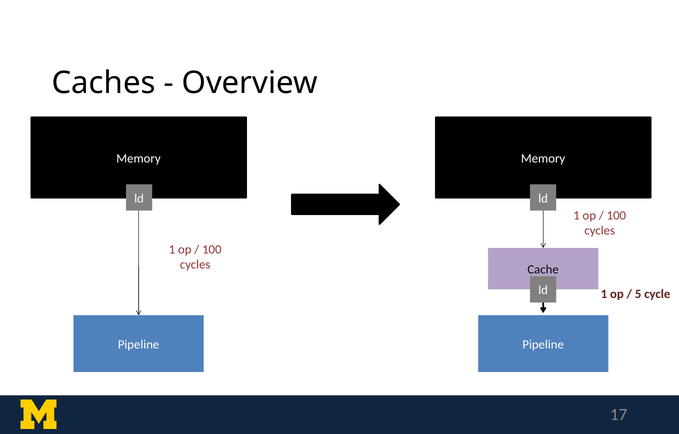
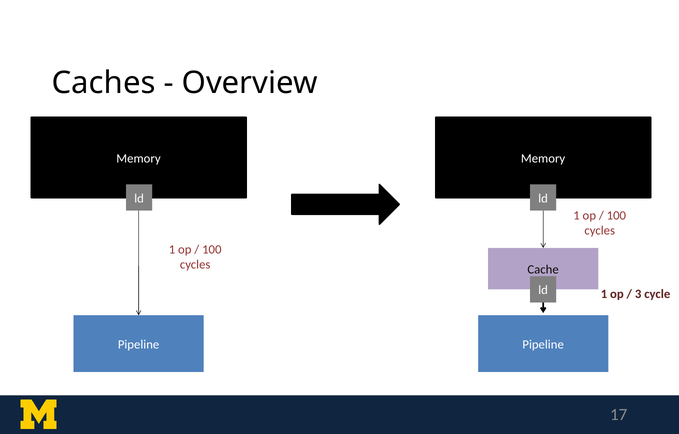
5: 5 -> 3
